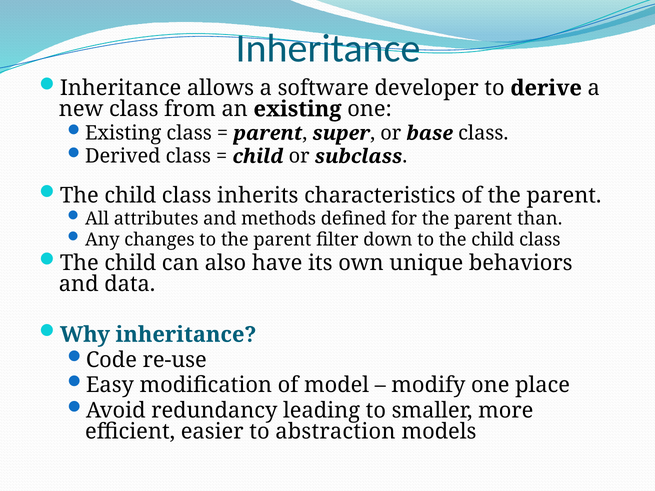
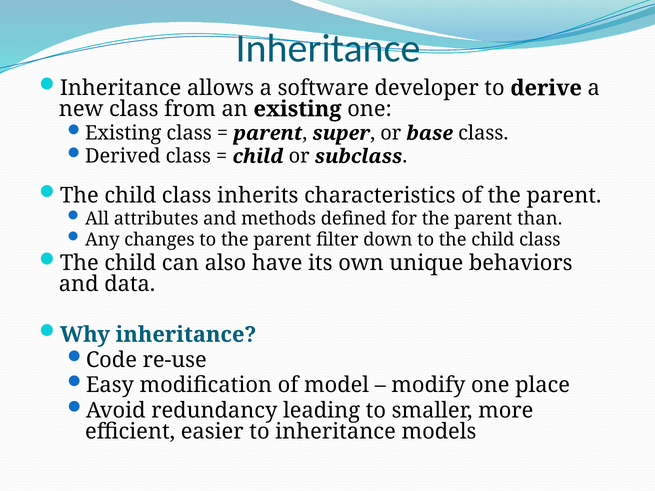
to abstraction: abstraction -> inheritance
